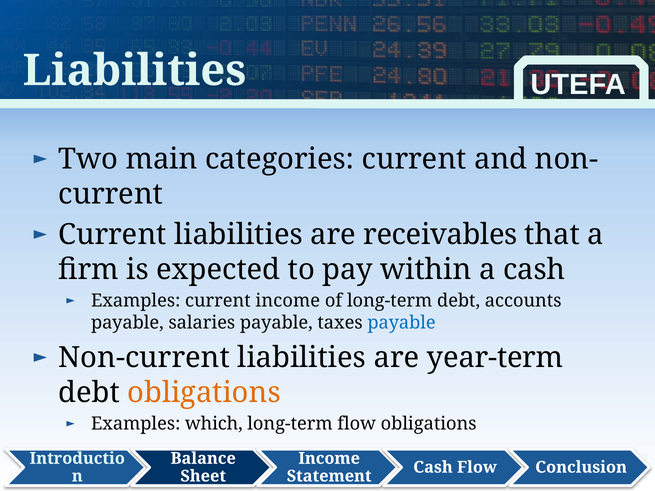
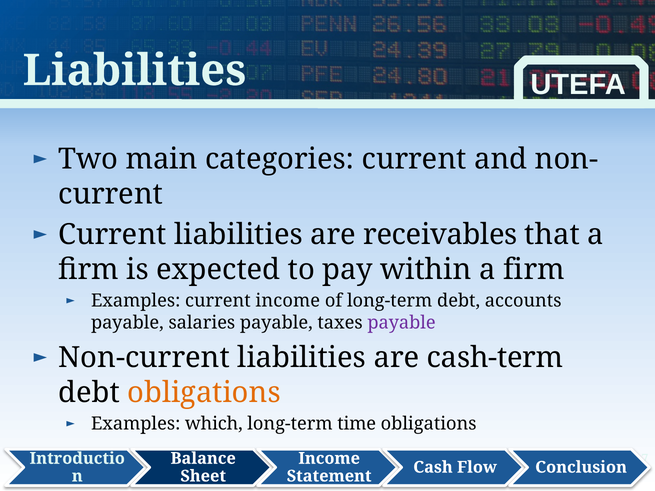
within a cash: cash -> firm
payable at (402, 323) colour: blue -> purple
year-term: year-term -> cash-term
long-term flow: flow -> time
